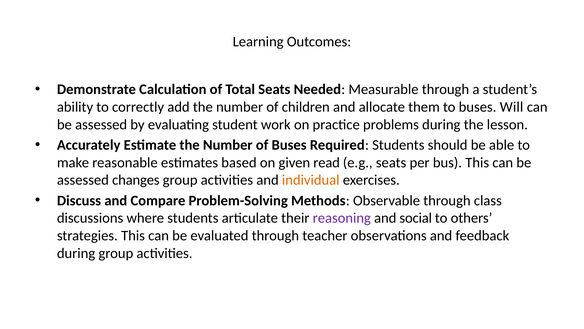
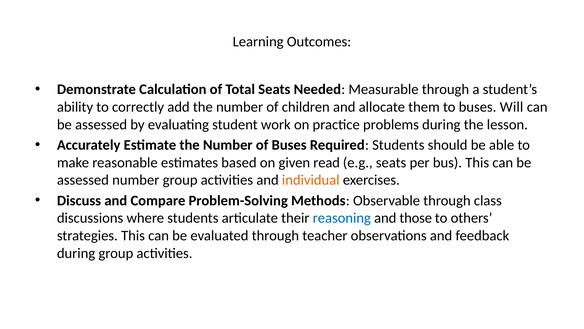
assessed changes: changes -> number
reasoning colour: purple -> blue
social: social -> those
